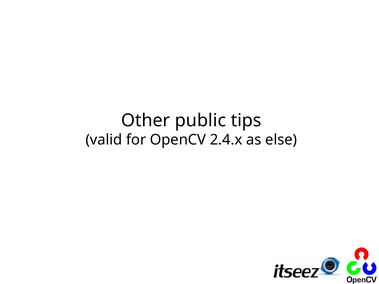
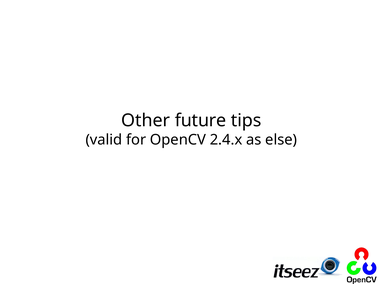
public: public -> future
